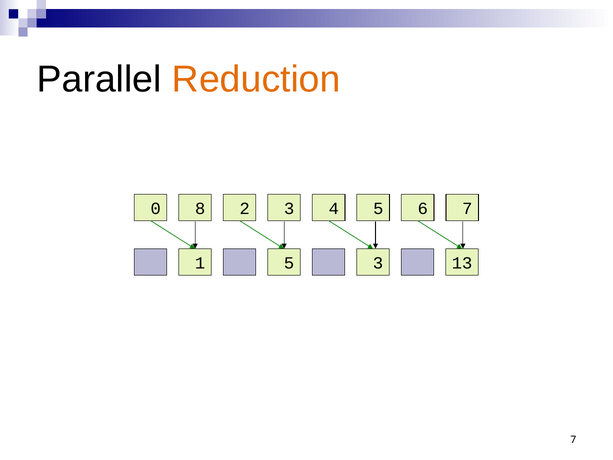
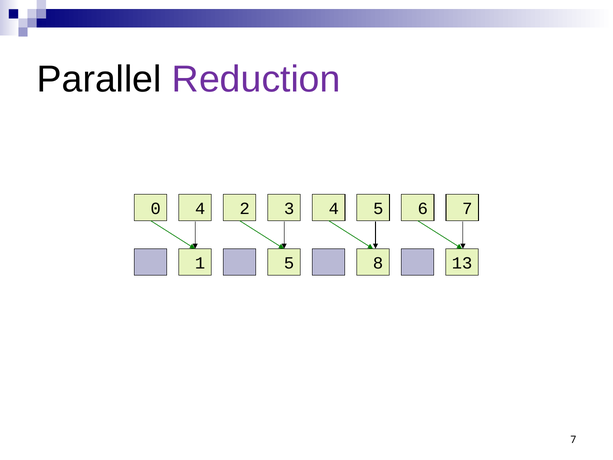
Reduction colour: orange -> purple
0 8: 8 -> 4
1 3: 3 -> 8
